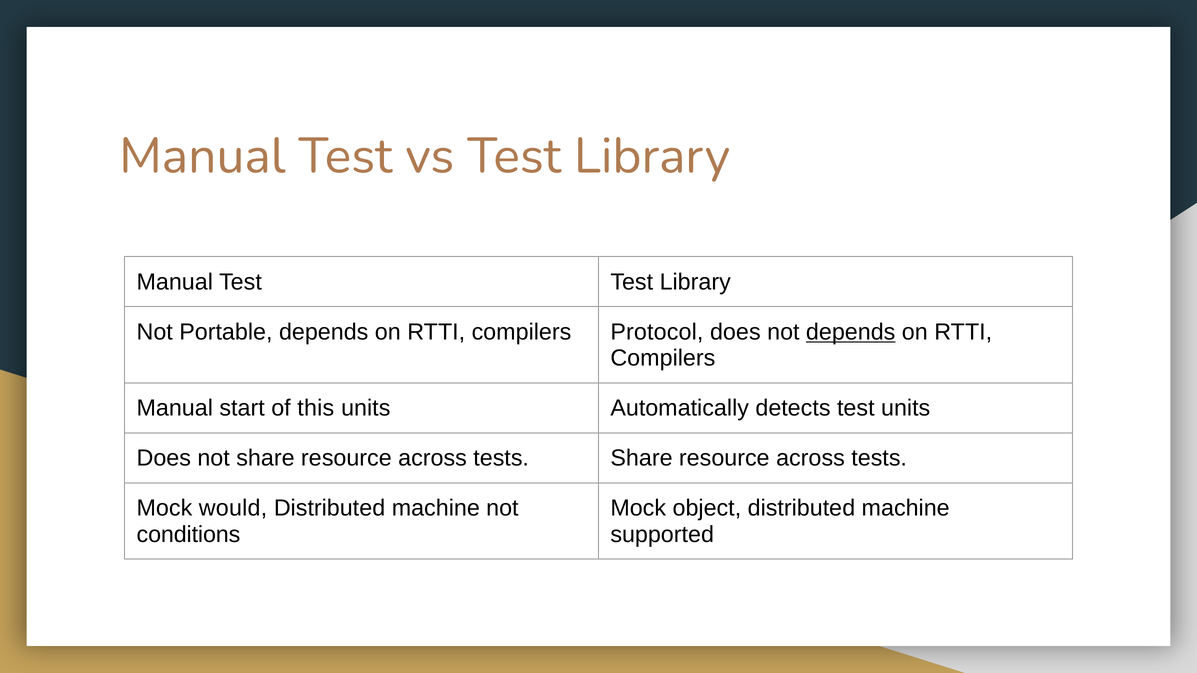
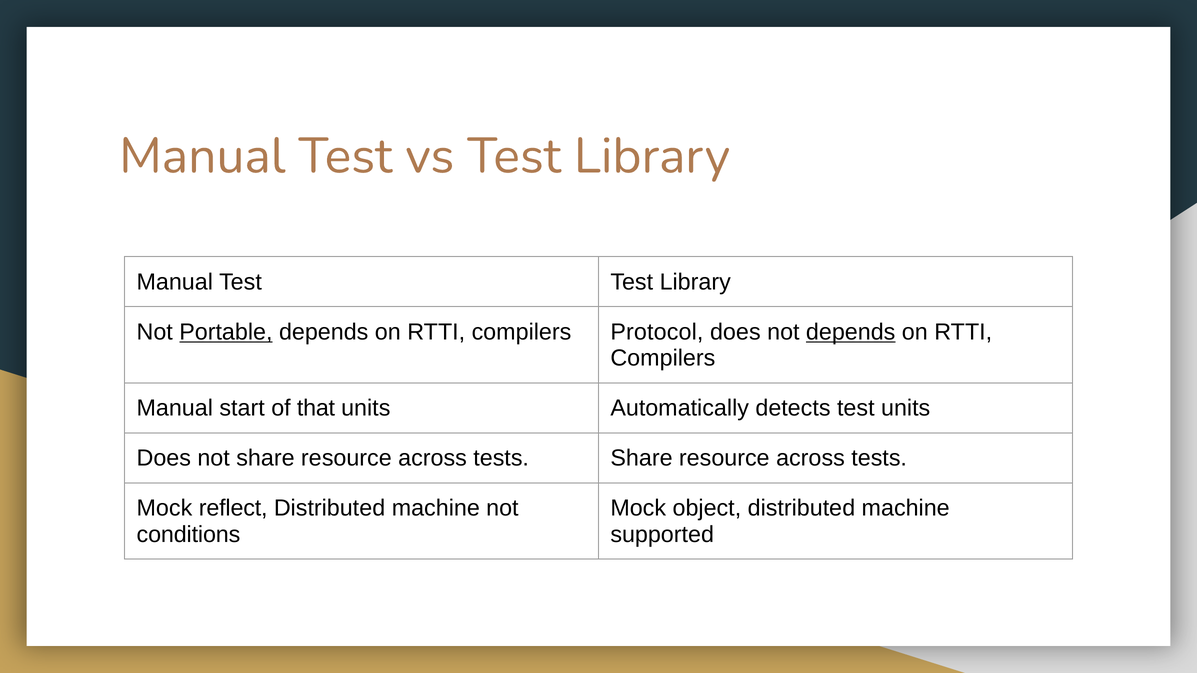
Portable underline: none -> present
this: this -> that
would: would -> reflect
